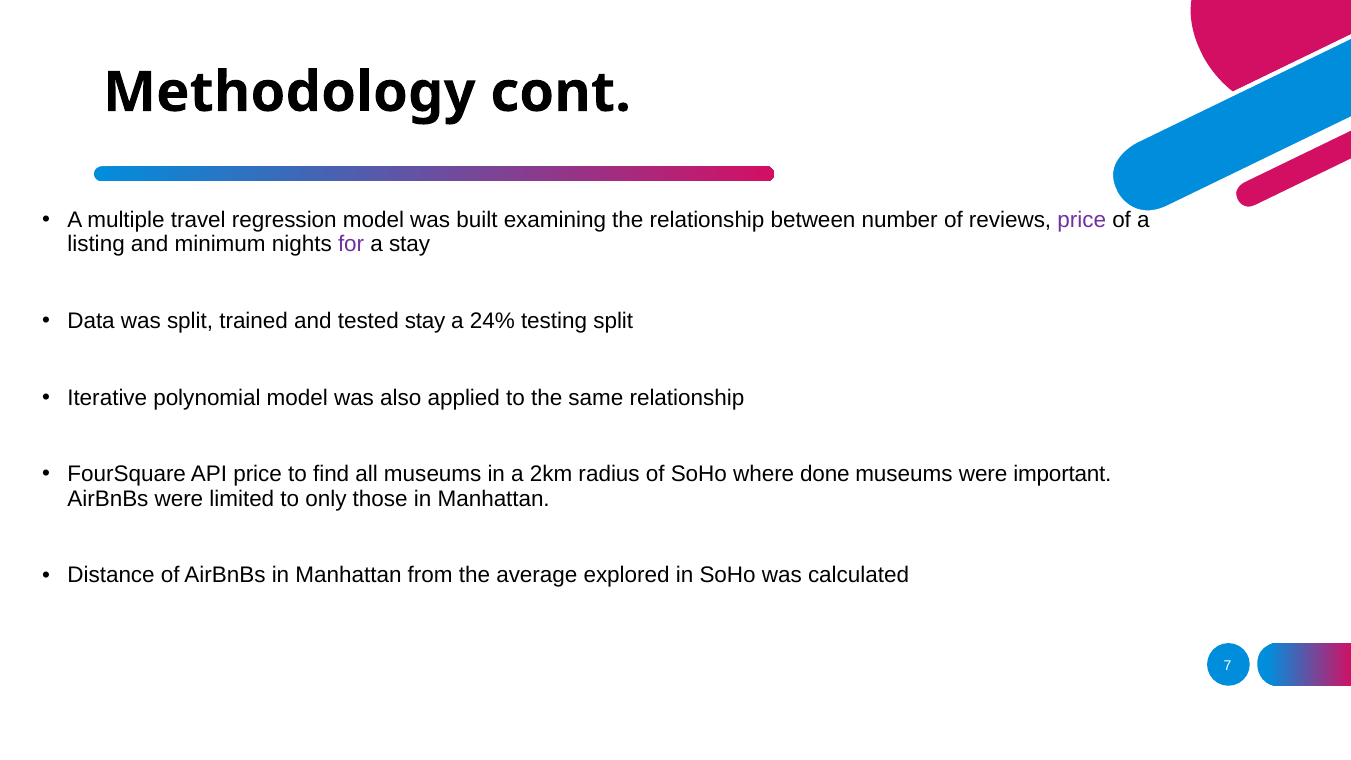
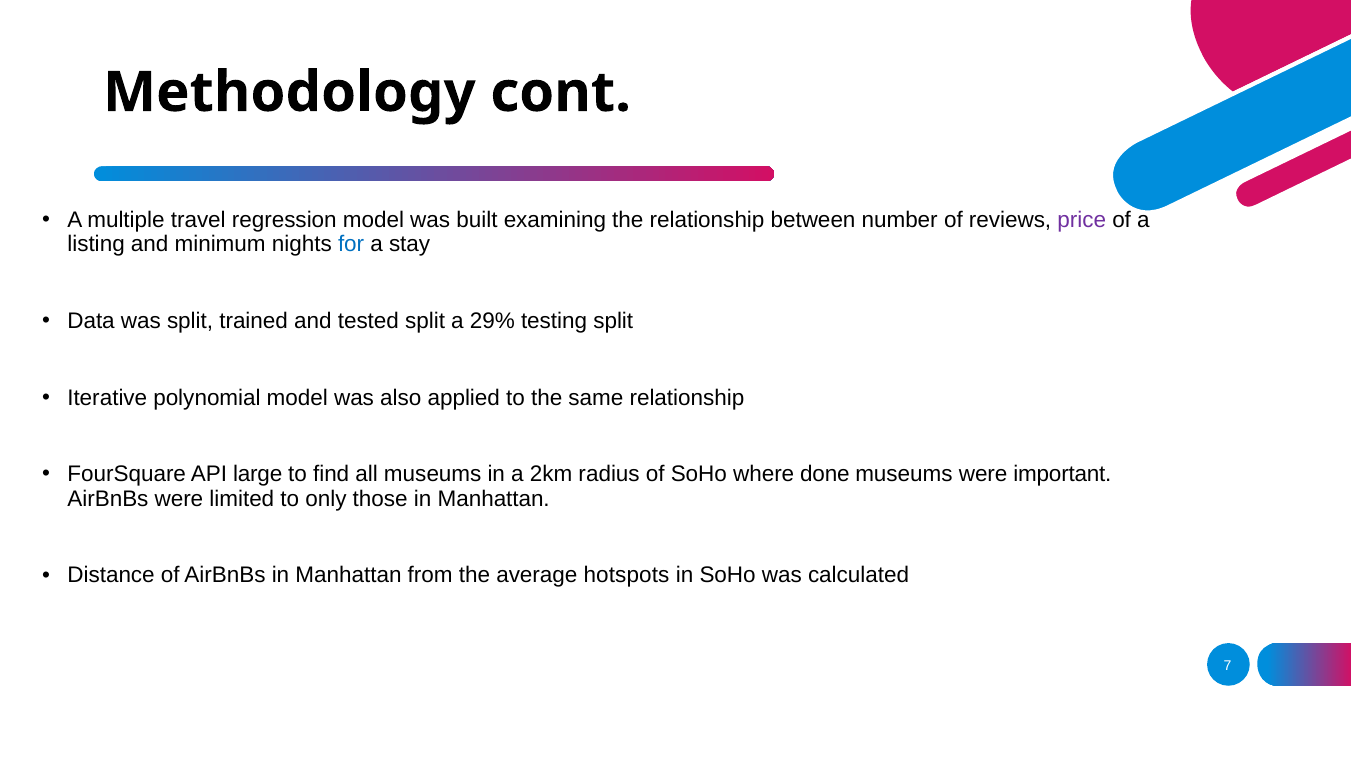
for colour: purple -> blue
tested stay: stay -> split
24%: 24% -> 29%
API price: price -> large
explored: explored -> hotspots
